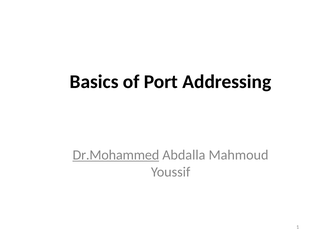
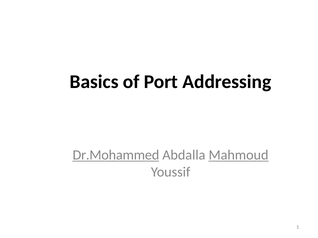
Mahmoud underline: none -> present
